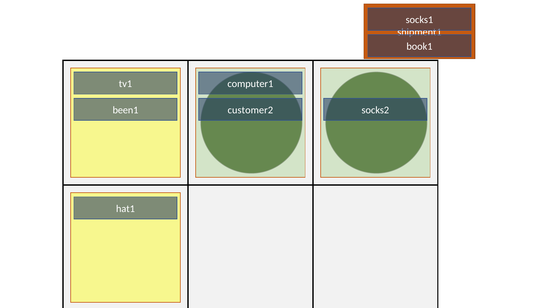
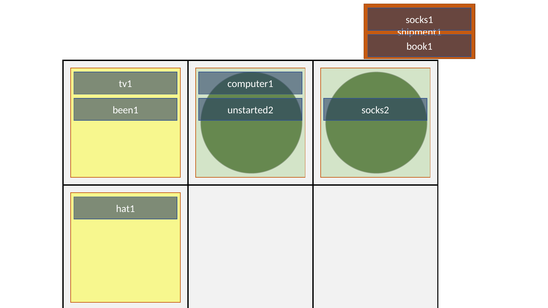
customer2: customer2 -> unstarted2
